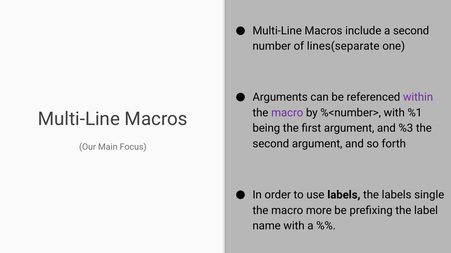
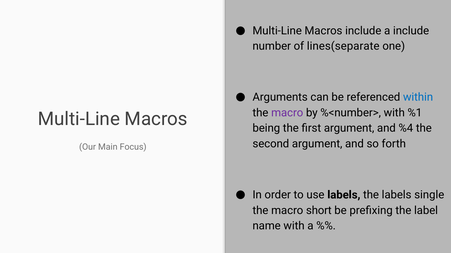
a second: second -> include
within colour: purple -> blue
%3: %3 -> %4
more: more -> short
